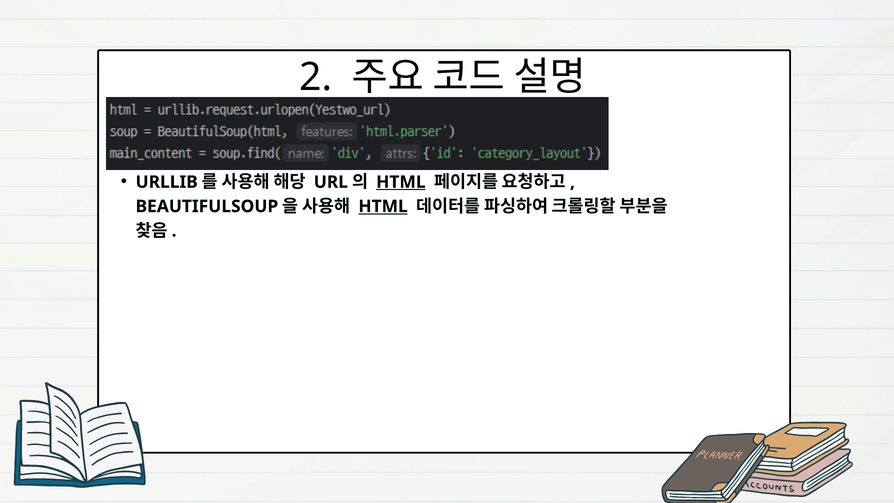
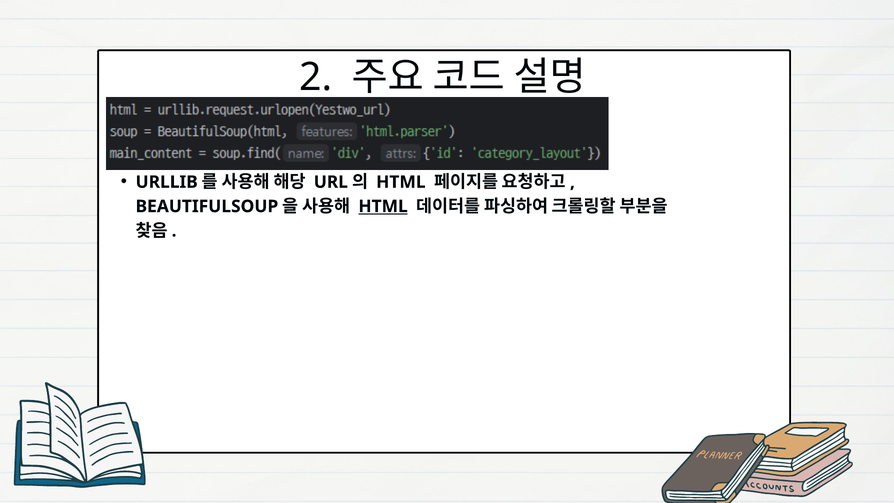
HTML at (401, 182) underline: present -> none
